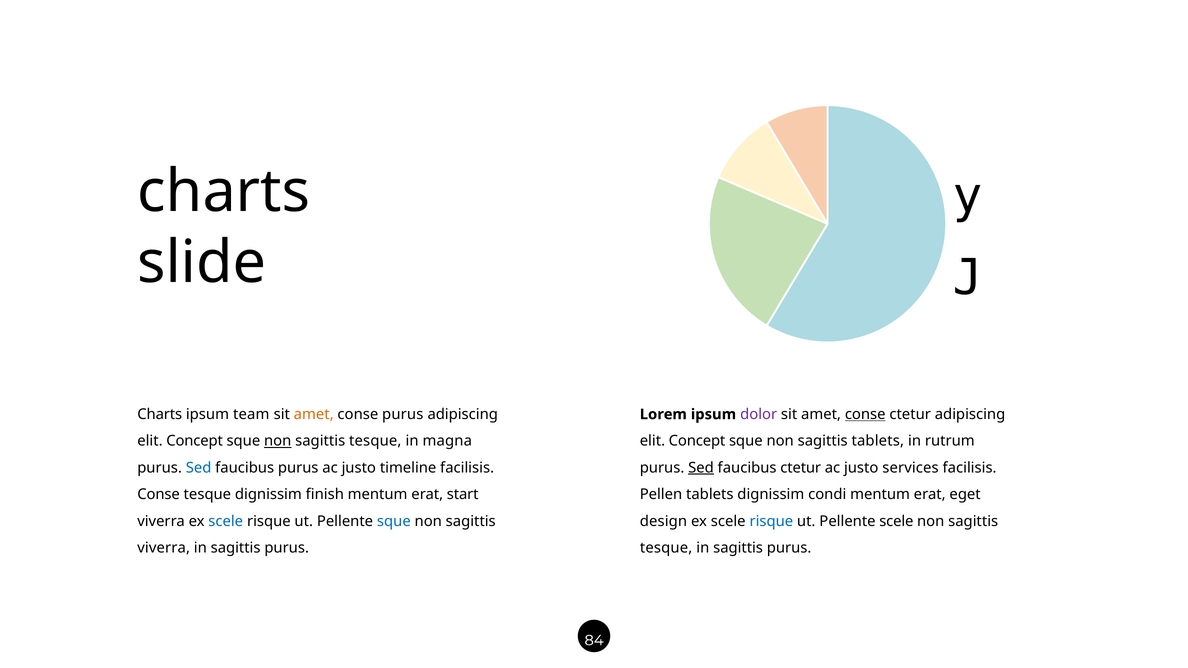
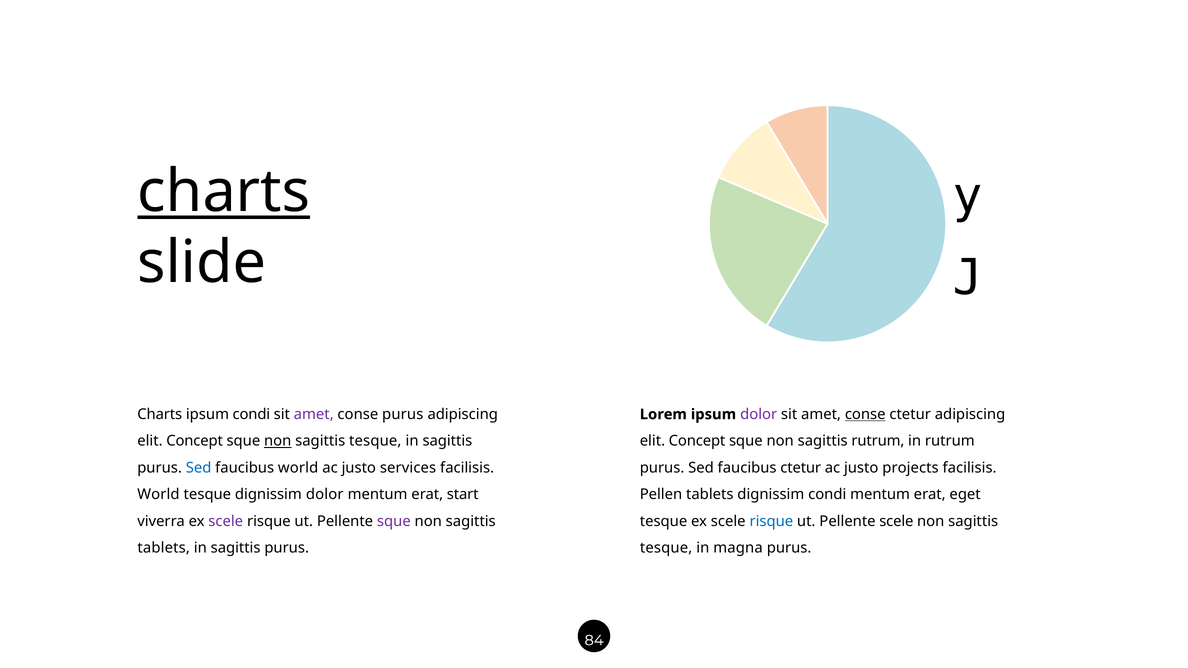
charts at (224, 192) underline: none -> present
ipsum team: team -> condi
amet at (314, 415) colour: orange -> purple
magna at (447, 441): magna -> sagittis
sagittis tablets: tablets -> rutrum
faucibus purus: purus -> world
timeline: timeline -> services
Sed at (701, 468) underline: present -> none
services: services -> projects
Conse at (159, 495): Conse -> World
dignissim finish: finish -> dolor
scele at (226, 521) colour: blue -> purple
sque at (394, 521) colour: blue -> purple
design at (663, 521): design -> tesque
viverra at (164, 548): viverra -> tablets
sagittis at (738, 548): sagittis -> magna
